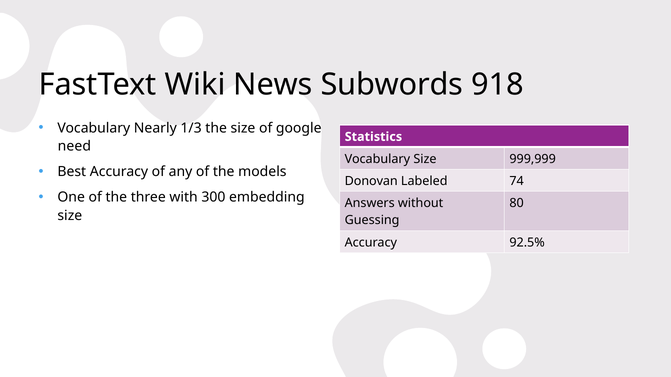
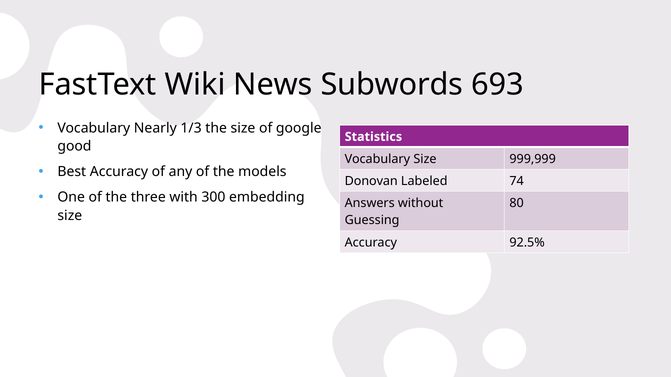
918: 918 -> 693
need: need -> good
